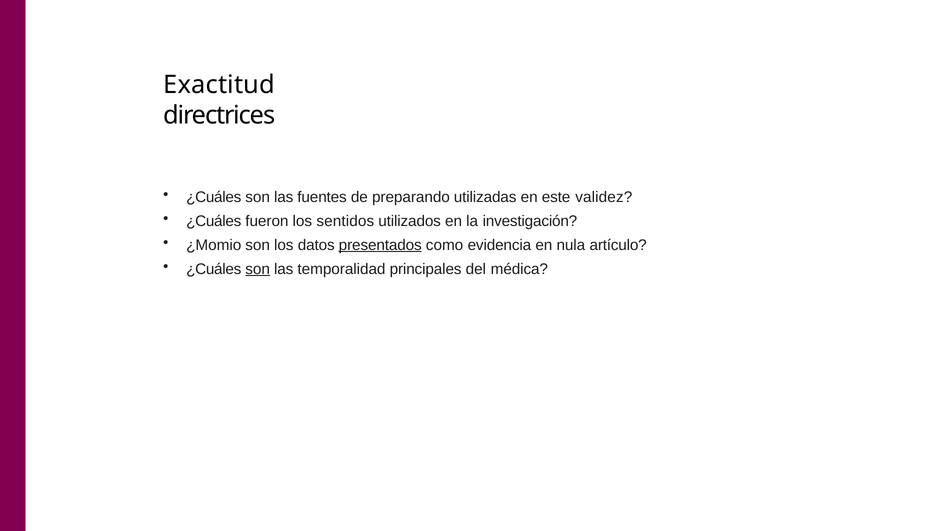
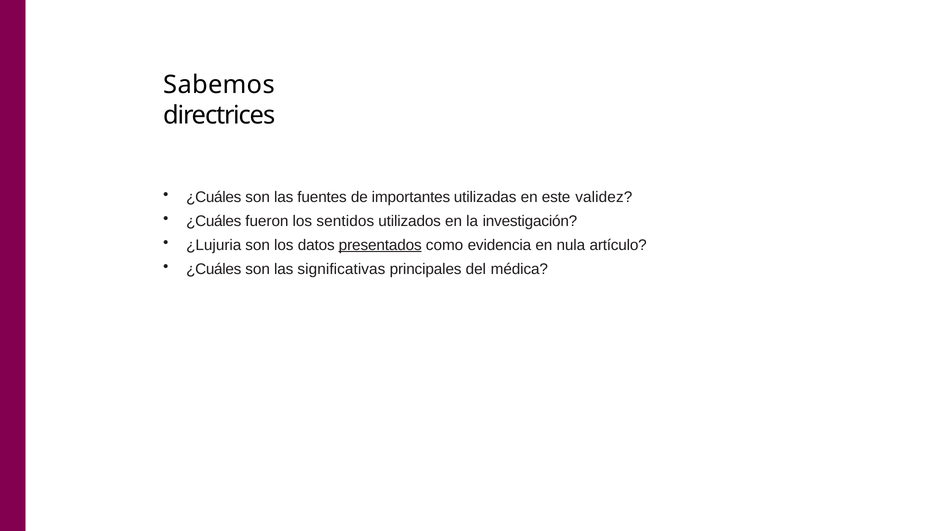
Exactitud: Exactitud -> Sabemos
preparando: preparando -> importantes
¿Momio: ¿Momio -> ¿Lujuria
son at (258, 269) underline: present -> none
temporalidad: temporalidad -> significativas
